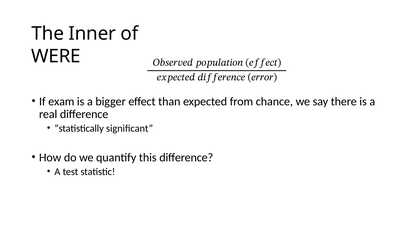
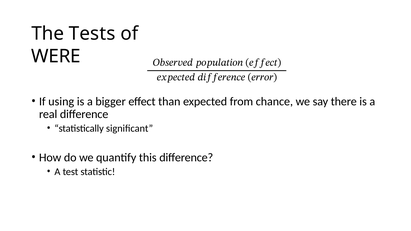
Inner: Inner -> Tests
exam: exam -> using
